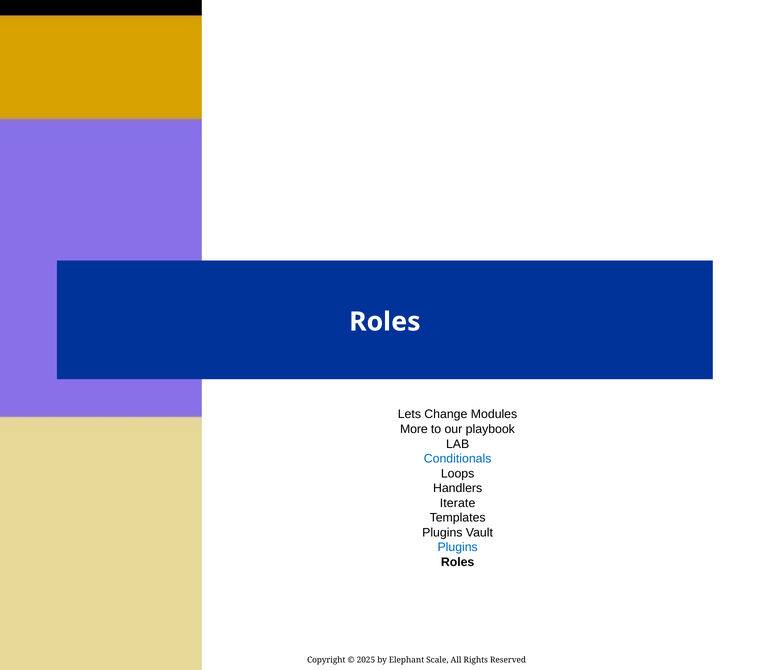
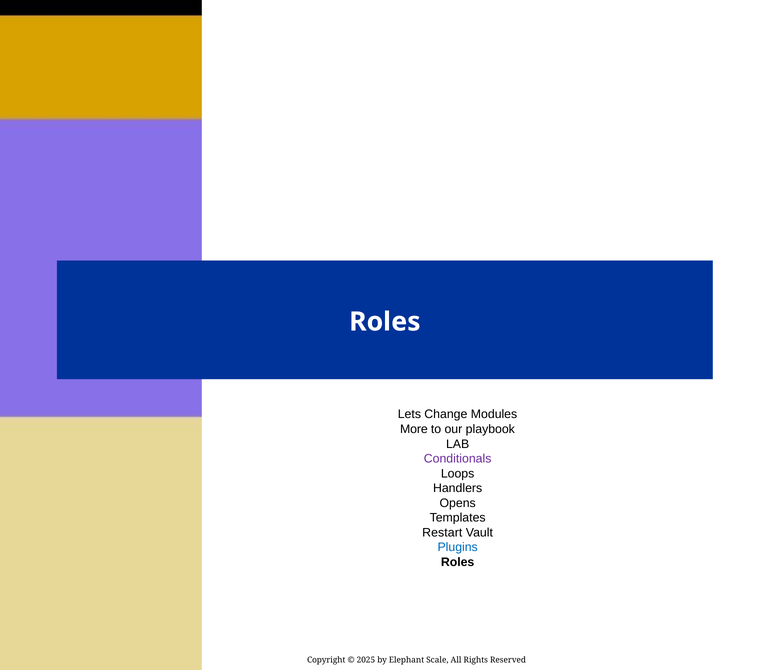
Conditionals colour: blue -> purple
Iterate: Iterate -> Opens
Plugins at (442, 533): Plugins -> Restart
